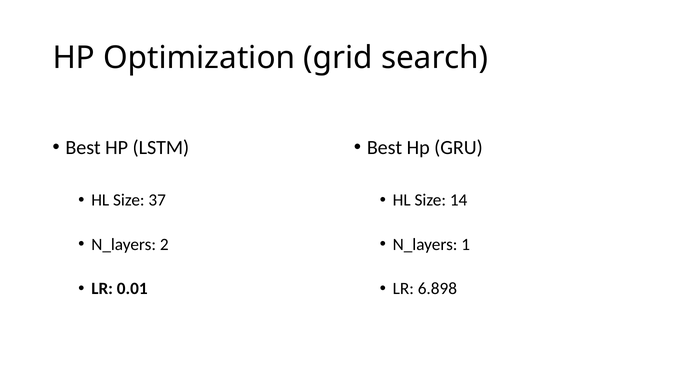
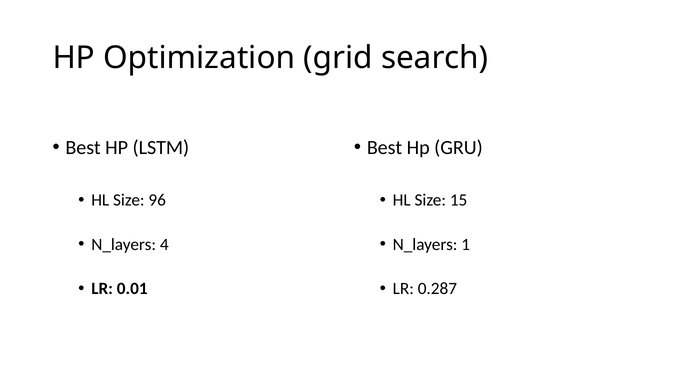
37: 37 -> 96
14: 14 -> 15
2: 2 -> 4
6.898: 6.898 -> 0.287
